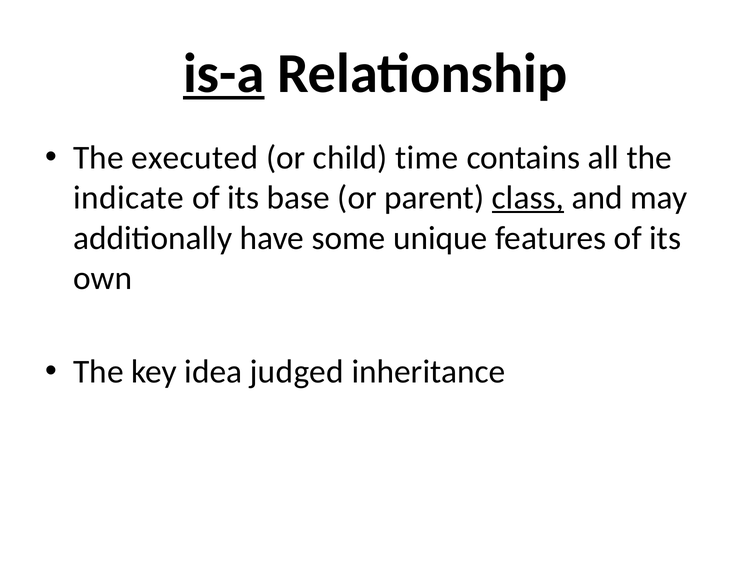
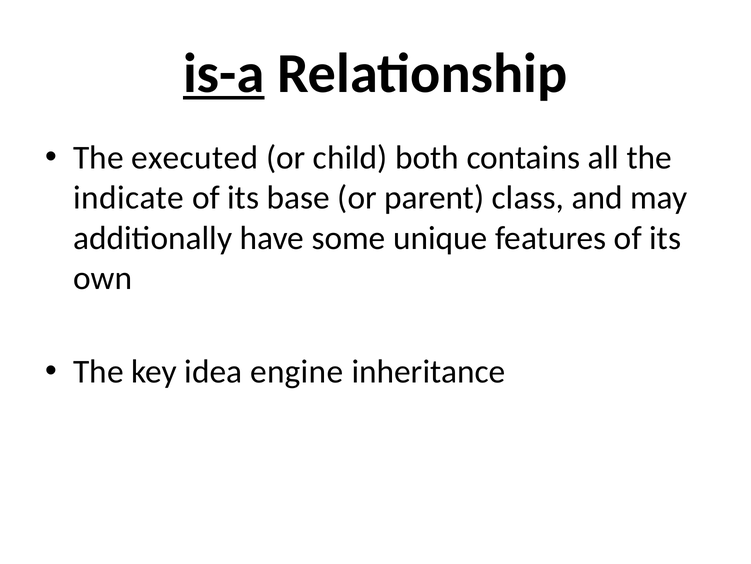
time: time -> both
class underline: present -> none
judged: judged -> engine
